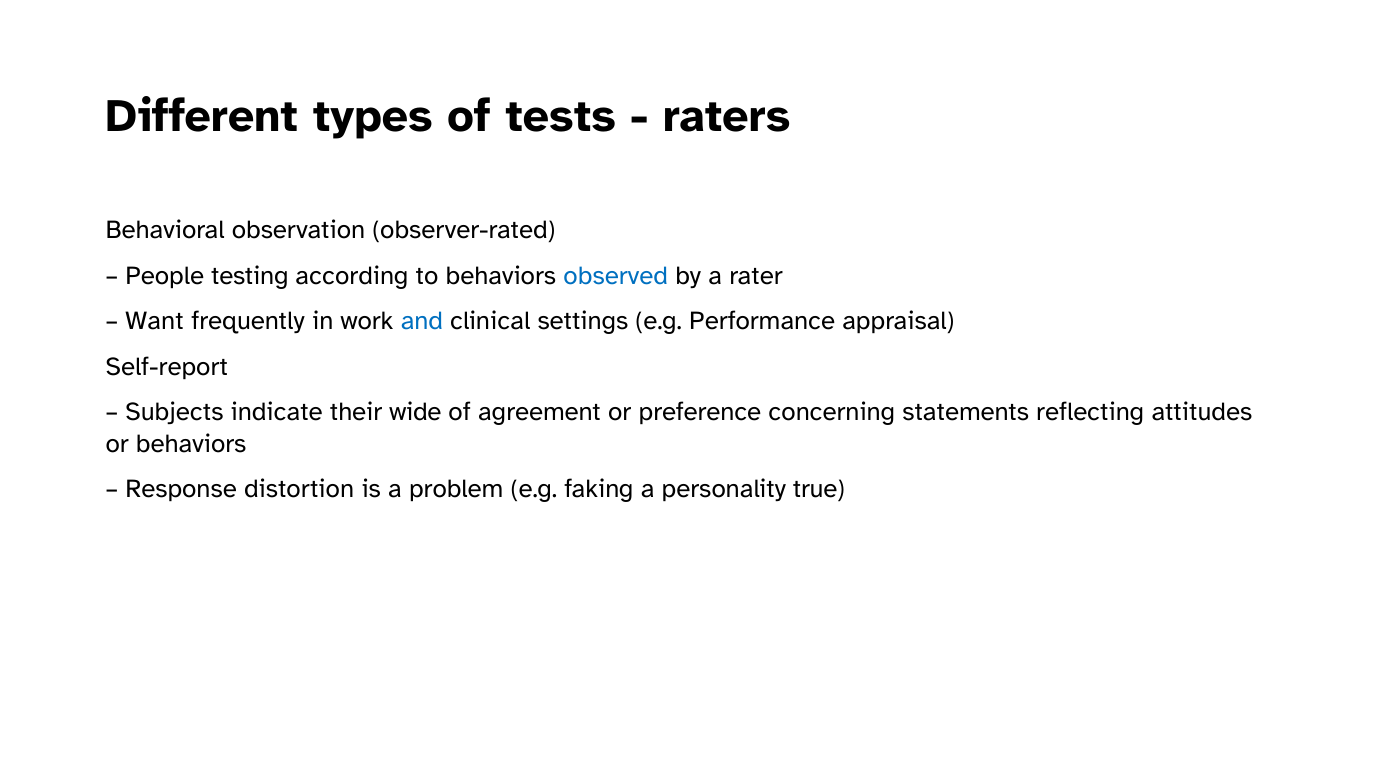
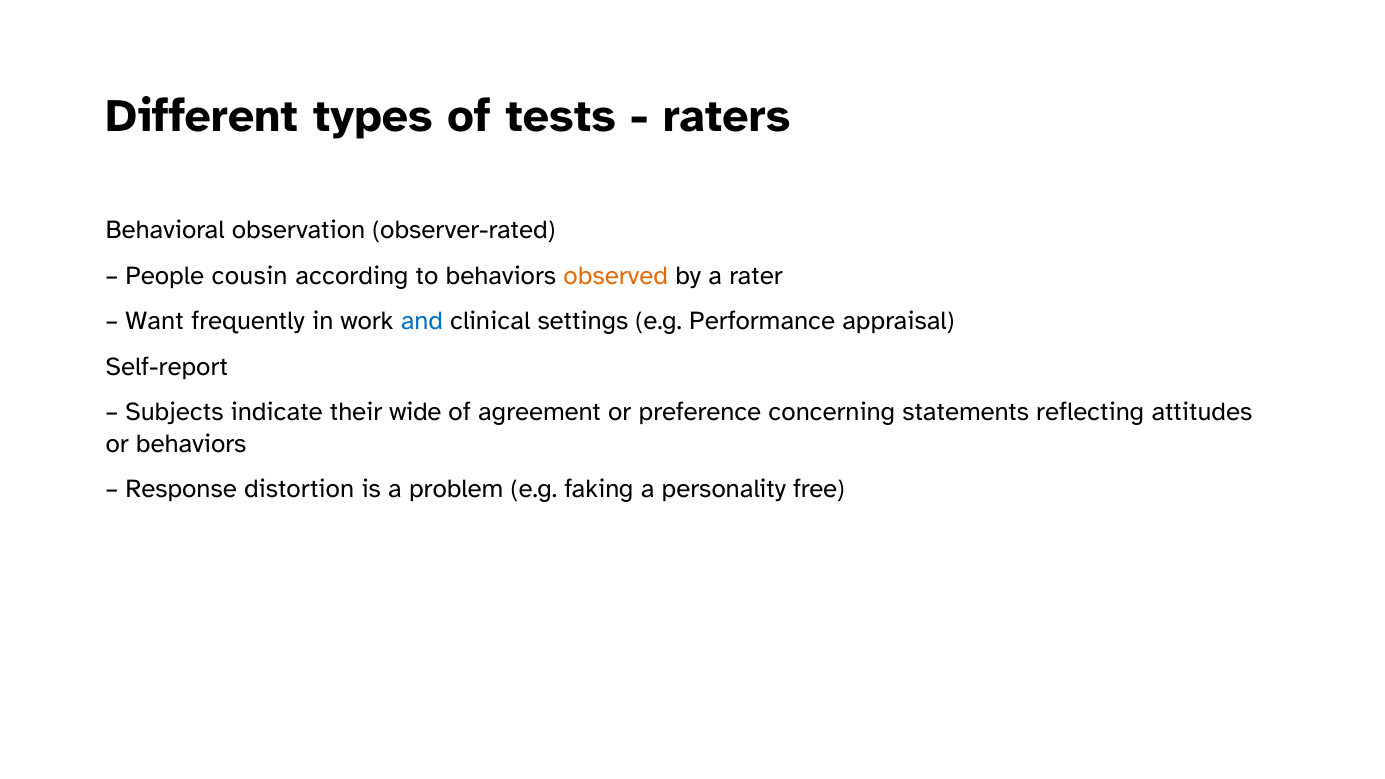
testing: testing -> cousin
observed colour: blue -> orange
true: true -> free
